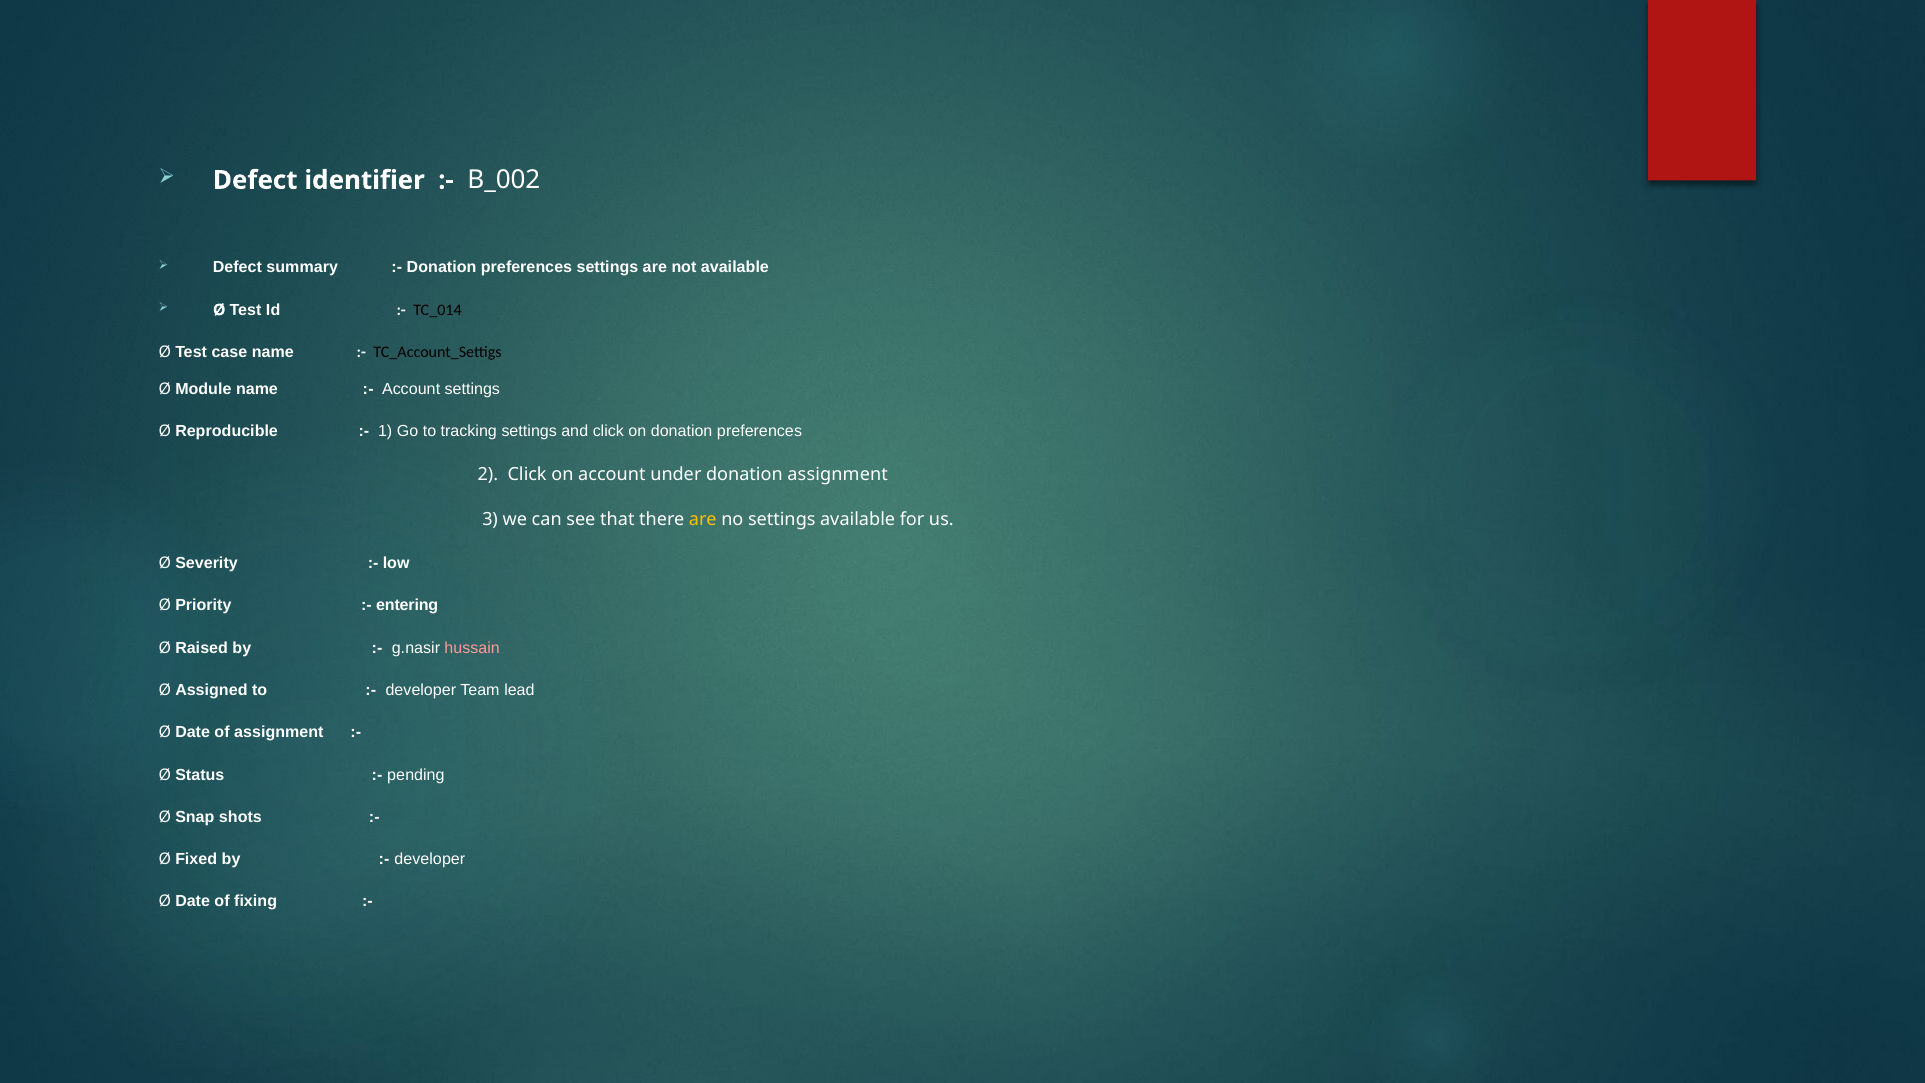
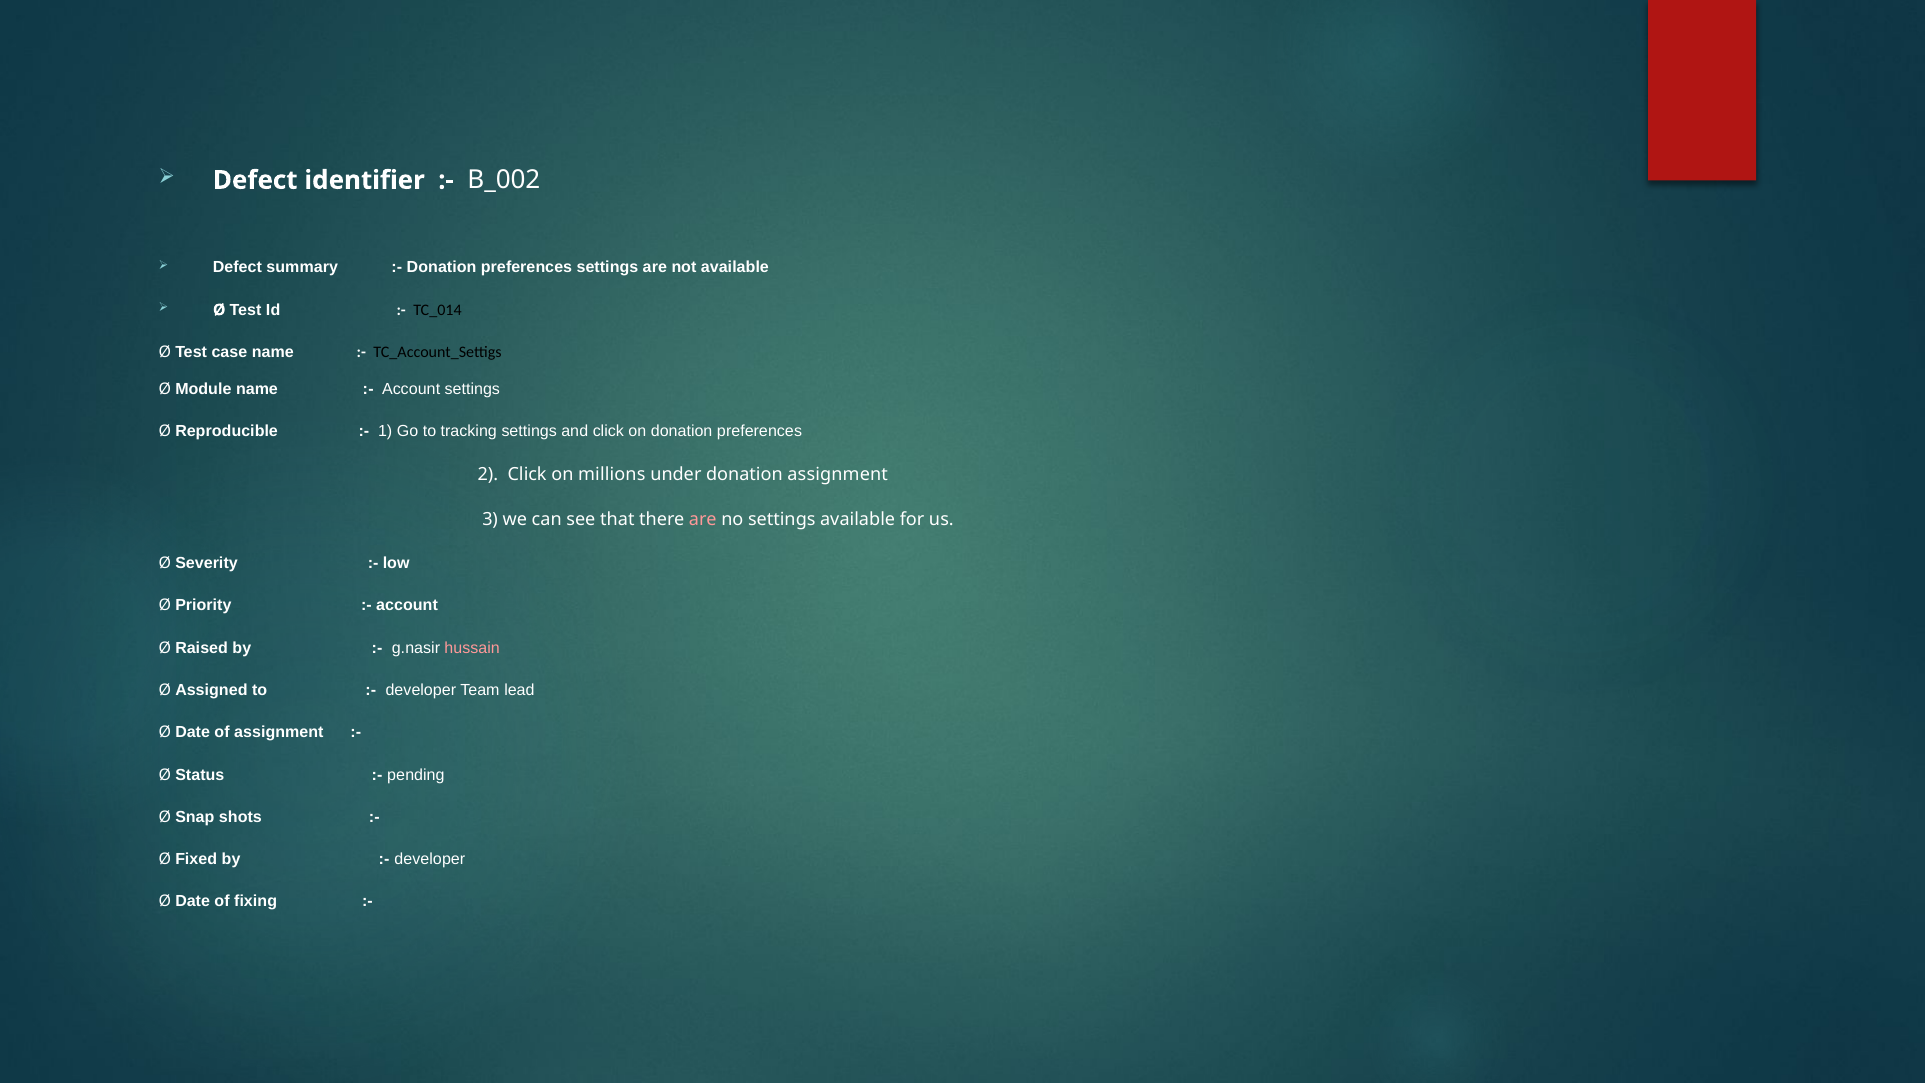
on account: account -> millions
are at (703, 520) colour: yellow -> pink
entering at (407, 605): entering -> account
